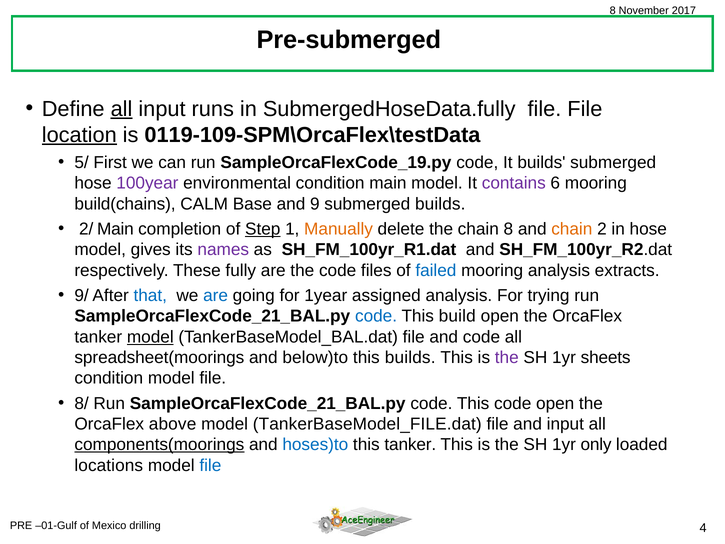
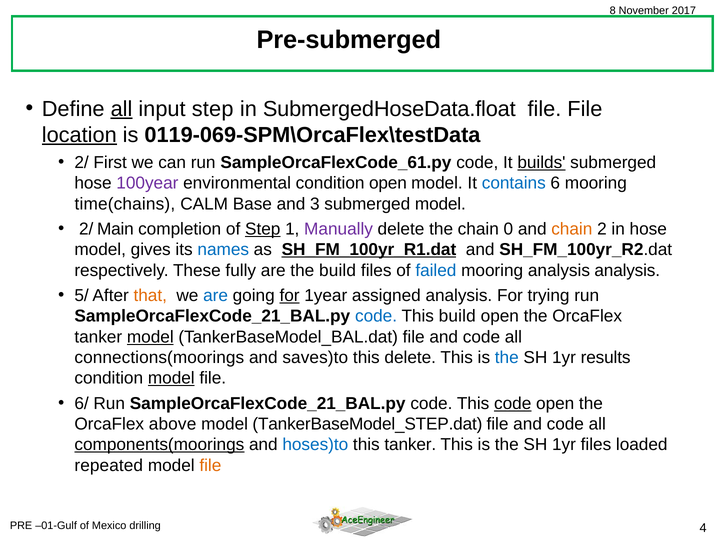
input runs: runs -> step
SubmergedHoseData.fully: SubmergedHoseData.fully -> SubmergedHoseData.float
0119-109-SPM\OrcaFlex\testData: 0119-109-SPM\OrcaFlex\testData -> 0119-069-SPM\OrcaFlex\testData
5/ at (82, 163): 5/ -> 2/
SampleOrcaFlexCode_19.py: SampleOrcaFlexCode_19.py -> SampleOrcaFlexCode_61.py
builds at (541, 163) underline: none -> present
condition main: main -> open
contains colour: purple -> blue
build(chains: build(chains -> time(chains
9: 9 -> 3
submerged builds: builds -> model
Manually colour: orange -> purple
chain 8: 8 -> 0
names colour: purple -> blue
SH_FM_100yr_R1.dat underline: none -> present
the code: code -> build
analysis extracts: extracts -> analysis
9/: 9/ -> 5/
that colour: blue -> orange
for at (290, 296) underline: none -> present
spreadsheet(moorings: spreadsheet(moorings -> connections(moorings
below)to: below)to -> saves)to
this builds: builds -> delete
the at (507, 357) colour: purple -> blue
sheets: sheets -> results
model at (171, 378) underline: none -> present
8/: 8/ -> 6/
code at (513, 403) underline: none -> present
TankerBaseModel_FILE.dat: TankerBaseModel_FILE.dat -> TankerBaseModel_STEP.dat
input at (565, 424): input -> code
1yr only: only -> files
locations: locations -> repeated
file at (210, 465) colour: blue -> orange
